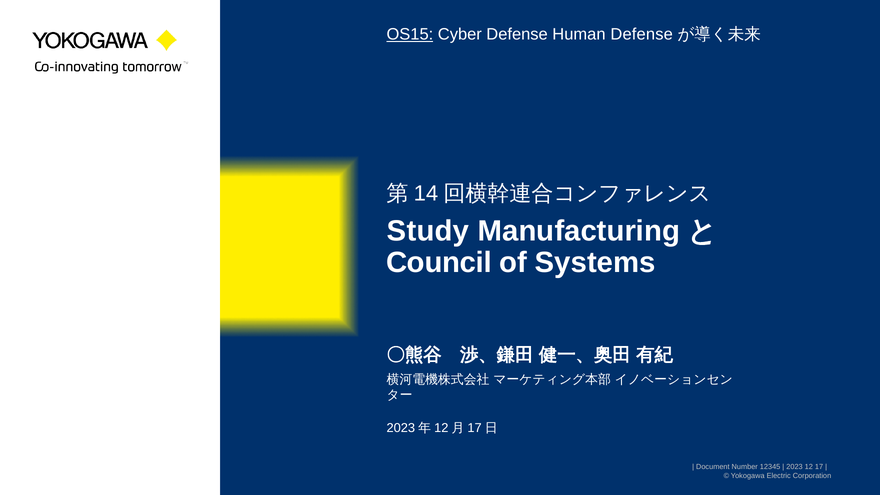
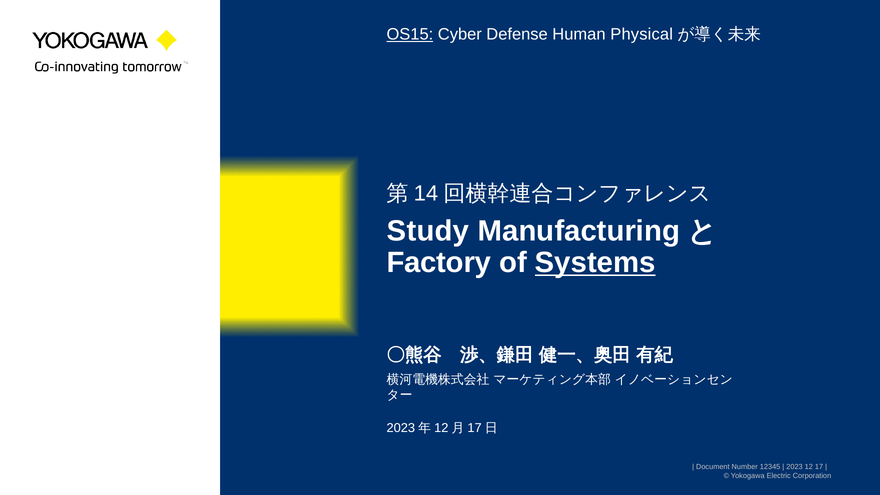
Human Defense: Defense -> Physical
Council: Council -> Factory
Systems underline: none -> present
